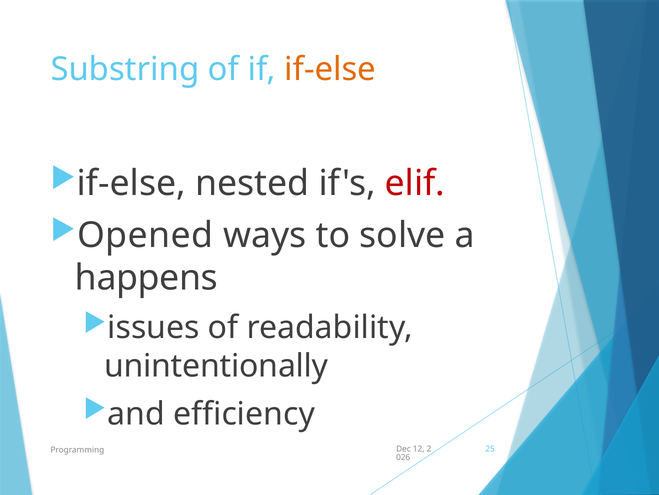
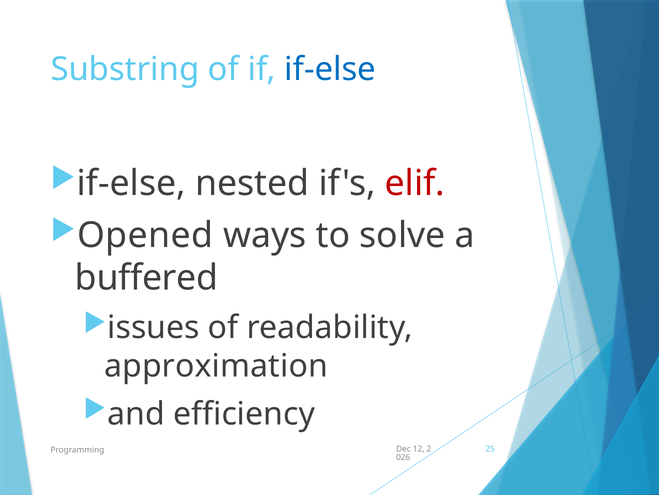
if-else at (330, 69) colour: orange -> blue
happens: happens -> buffered
unintentionally: unintentionally -> approximation
